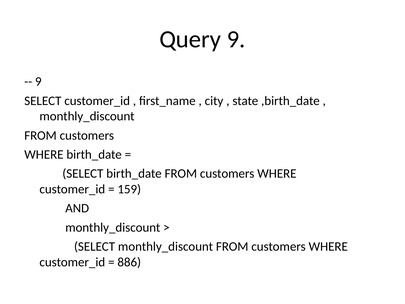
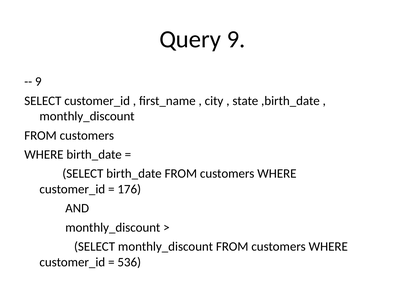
159: 159 -> 176
886: 886 -> 536
